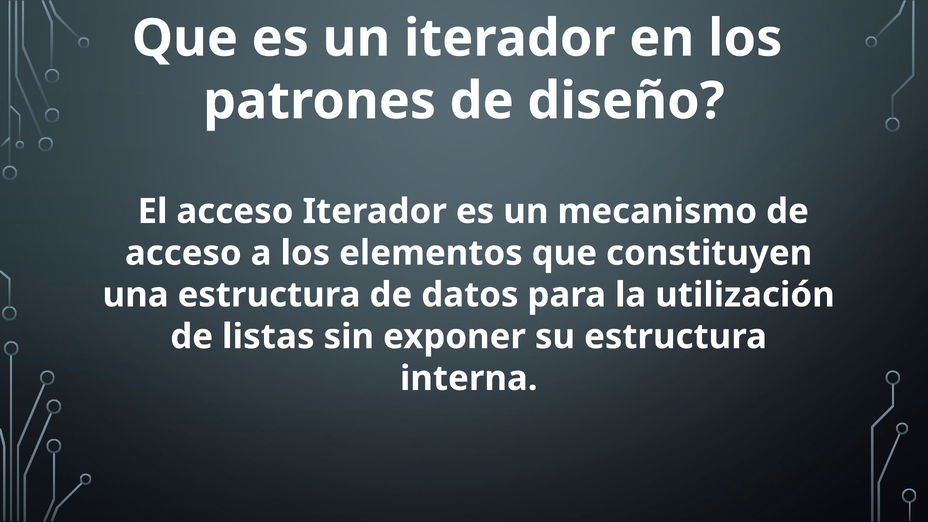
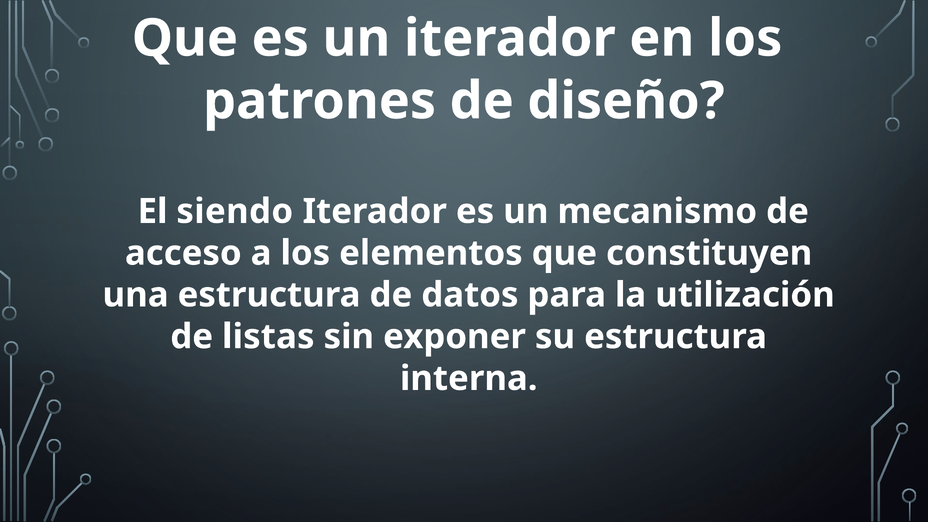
El acceso: acceso -> siendo
